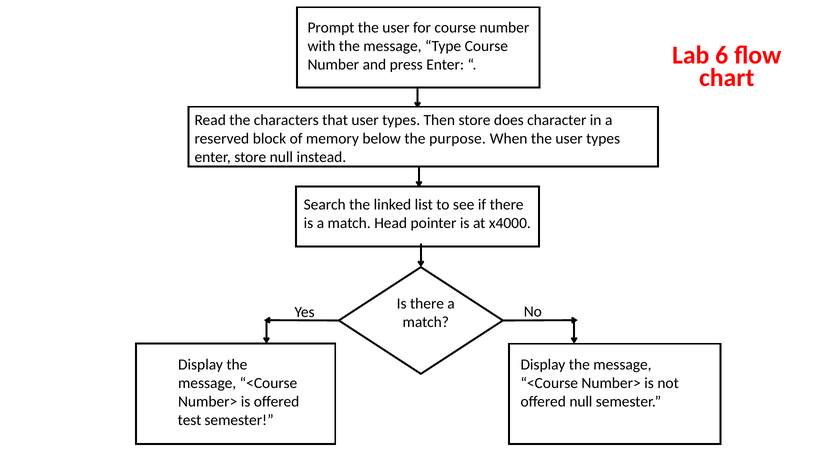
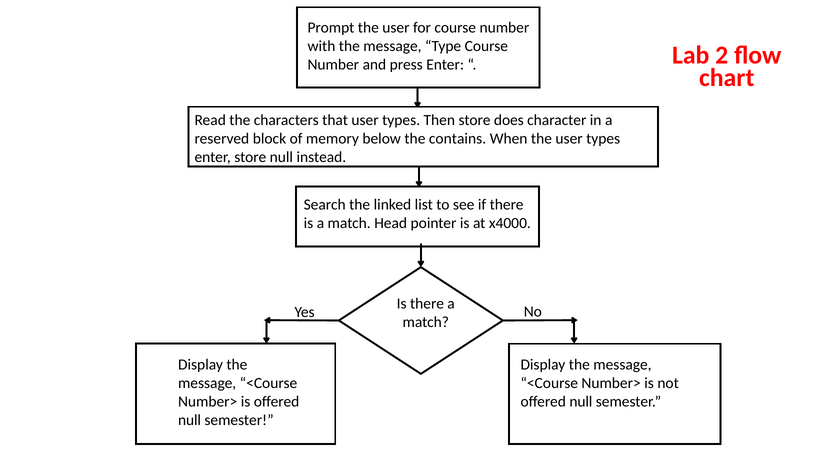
6: 6 -> 2
purpose: purpose -> contains
test at (190, 420): test -> null
